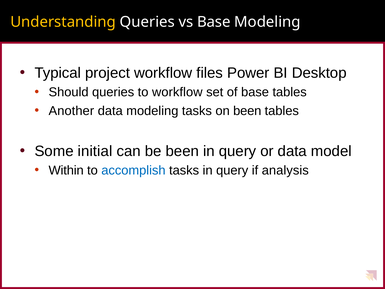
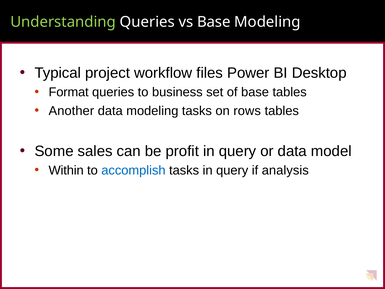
Understanding colour: yellow -> light green
Should: Should -> Format
to workflow: workflow -> business
on been: been -> rows
initial: initial -> sales
be been: been -> profit
